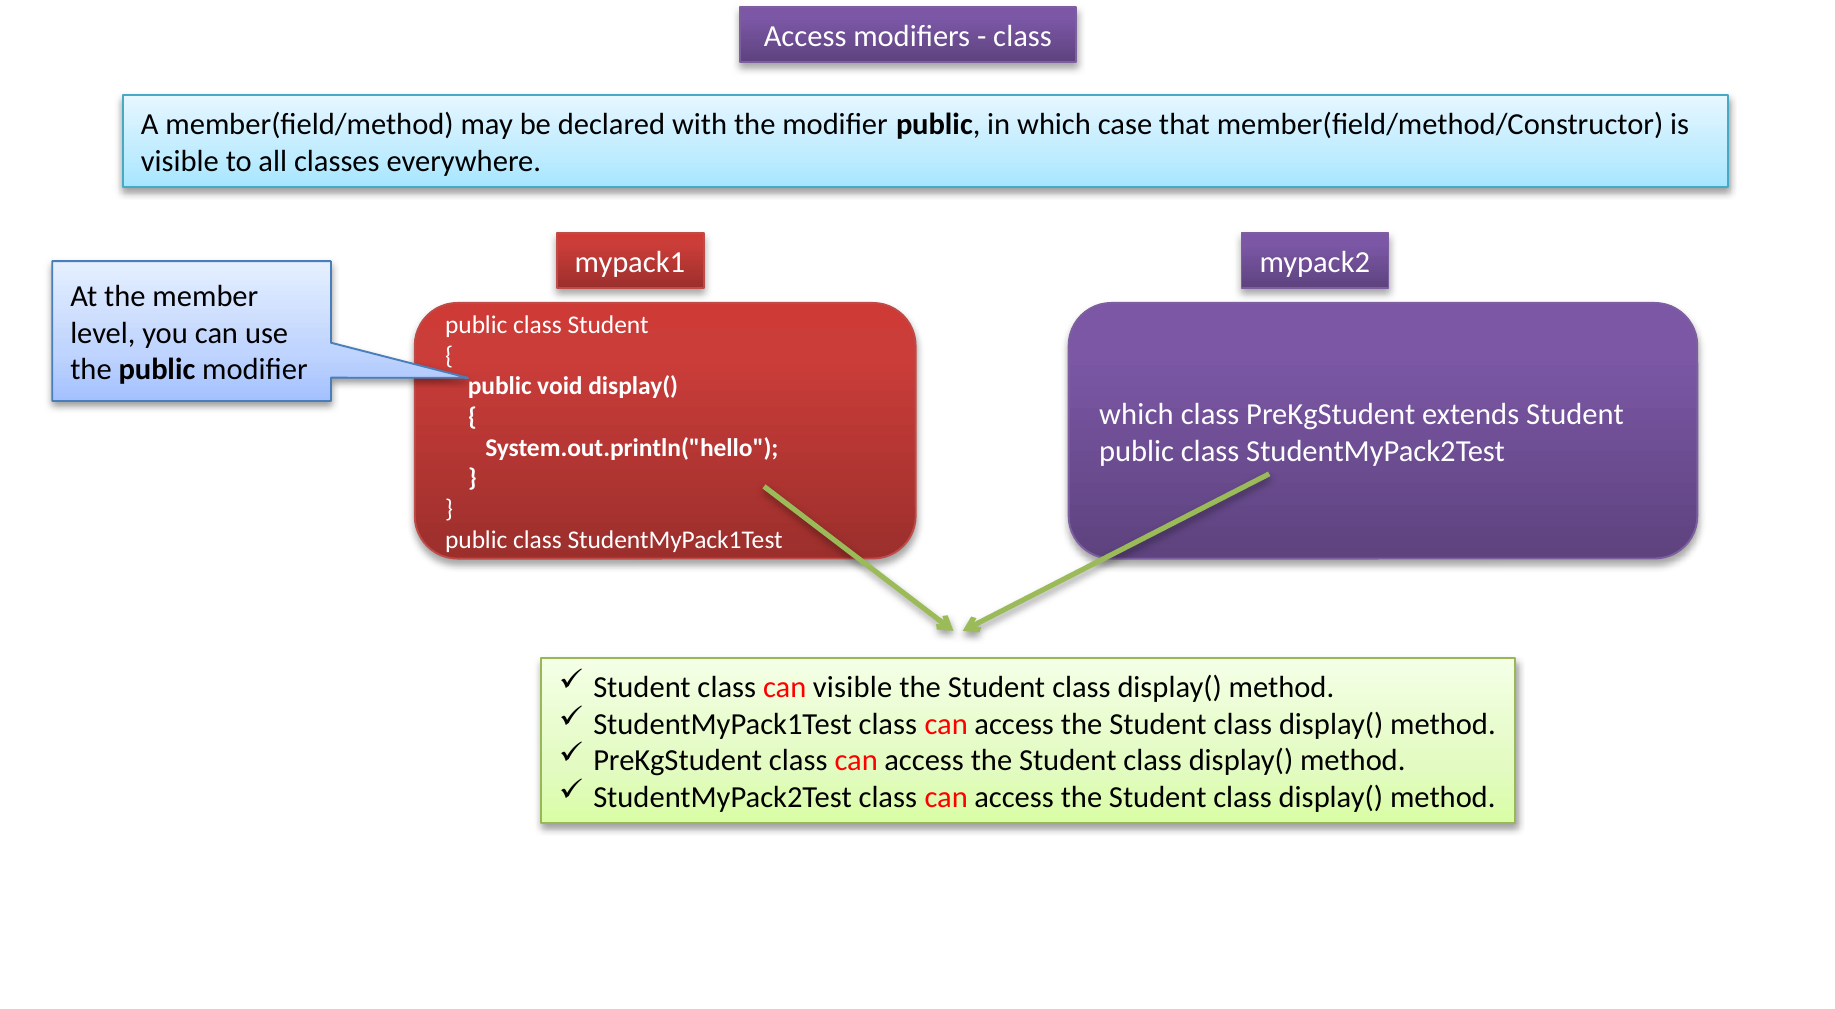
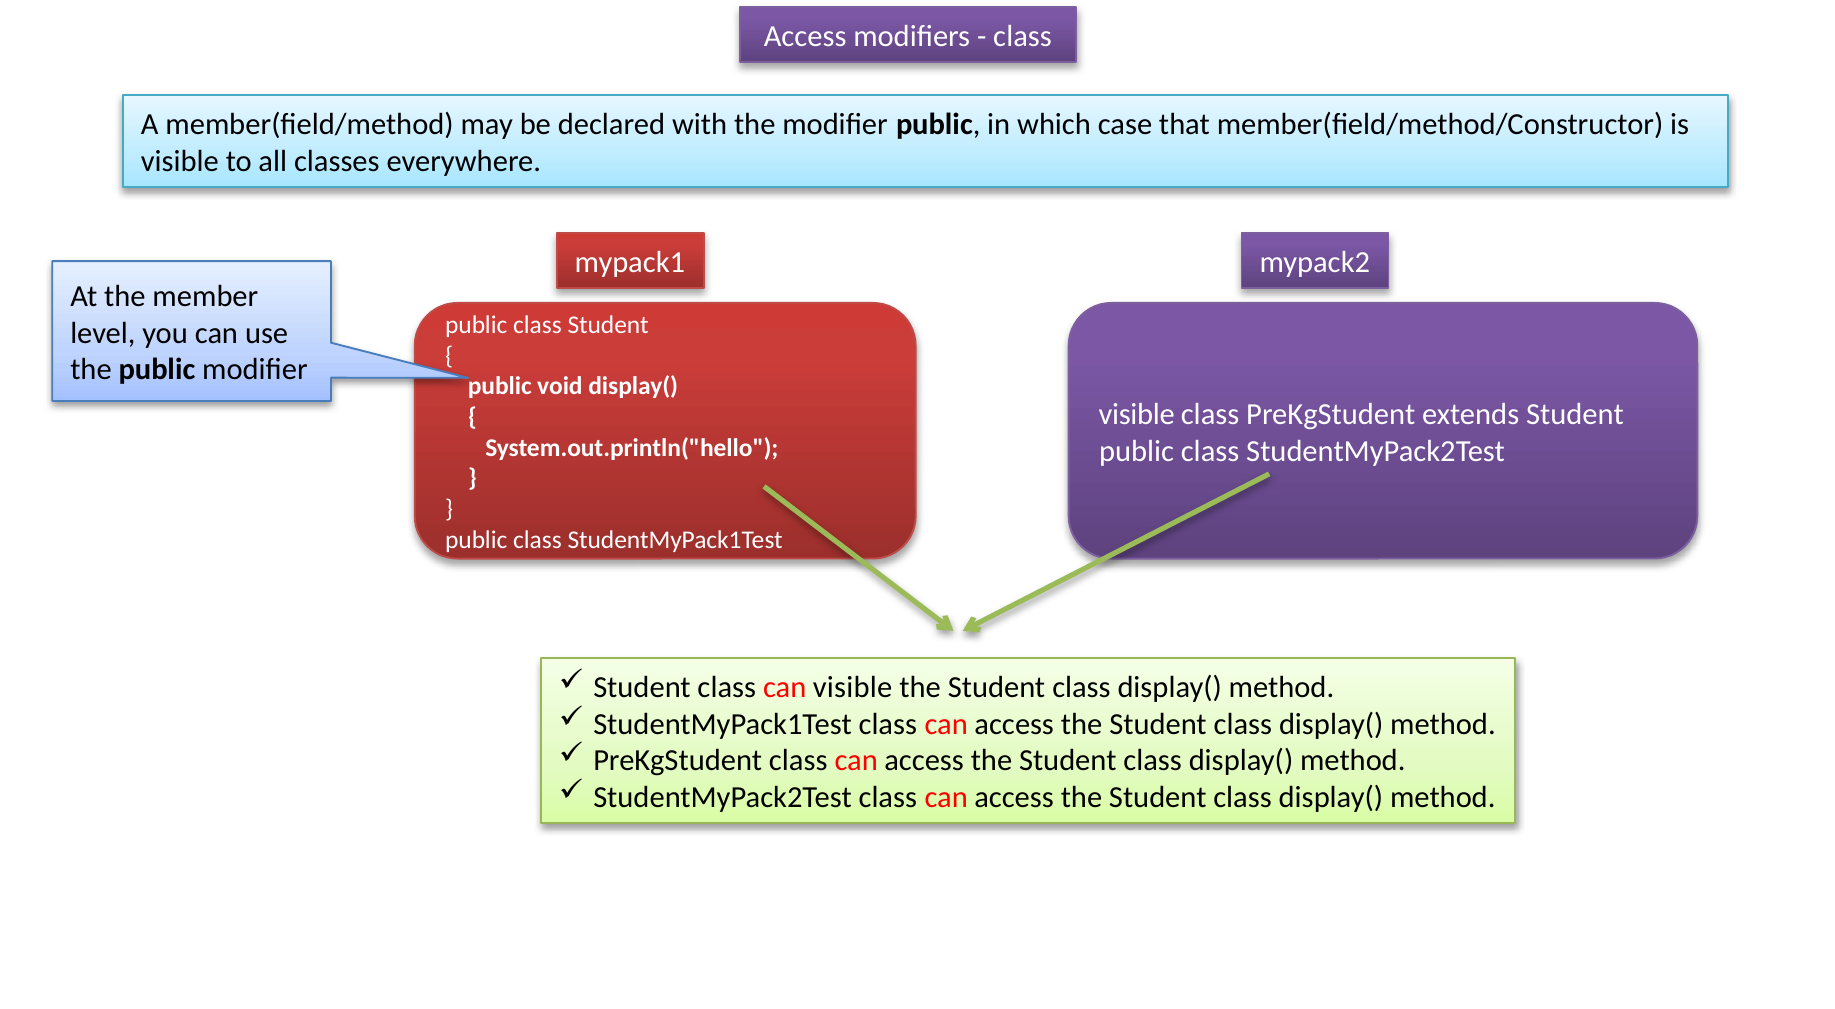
which at (1136, 415): which -> visible
